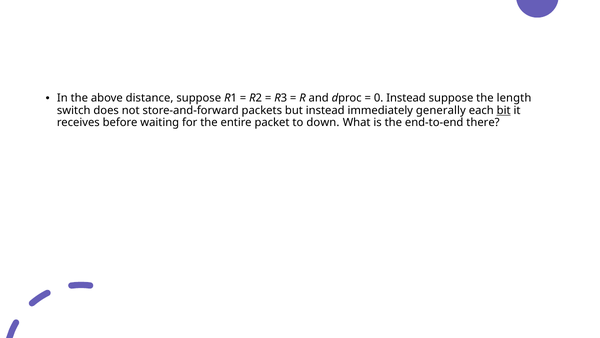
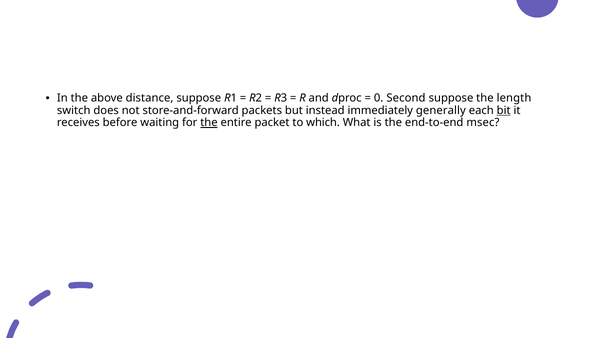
0 Instead: Instead -> Second
the at (209, 122) underline: none -> present
down: down -> which
there: there -> msec
